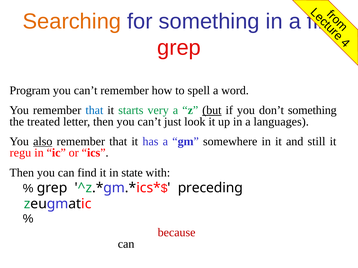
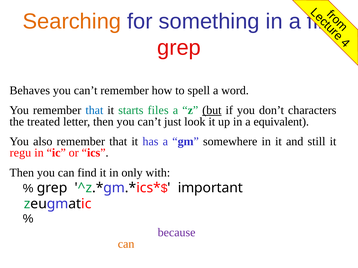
Program: Program -> Behaves
very: very -> files
don’t something: something -> characters
languages: languages -> equivalent
also underline: present -> none
state: state -> only
preceding: preceding -> important
because colour: red -> purple
can at (126, 244) colour: black -> orange
